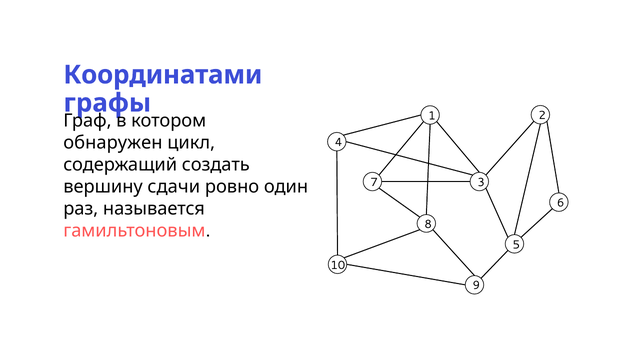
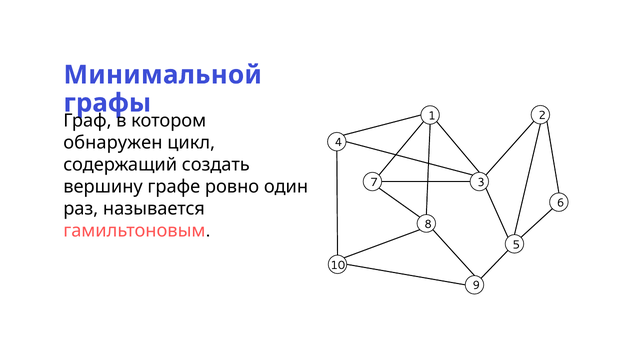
Координатами: Координатами -> Минимальной
сдачи: сдачи -> графе
